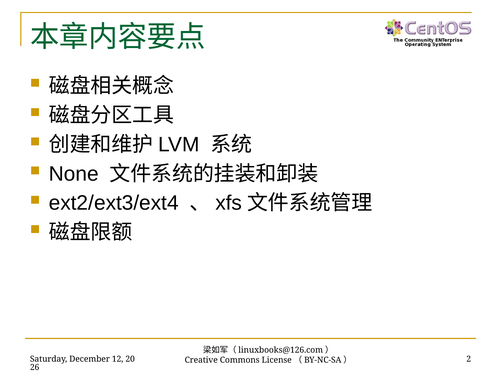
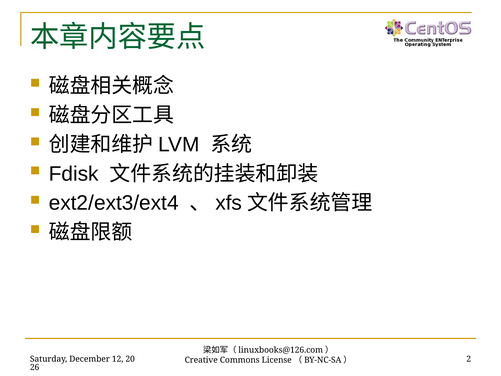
None: None -> Fdisk
